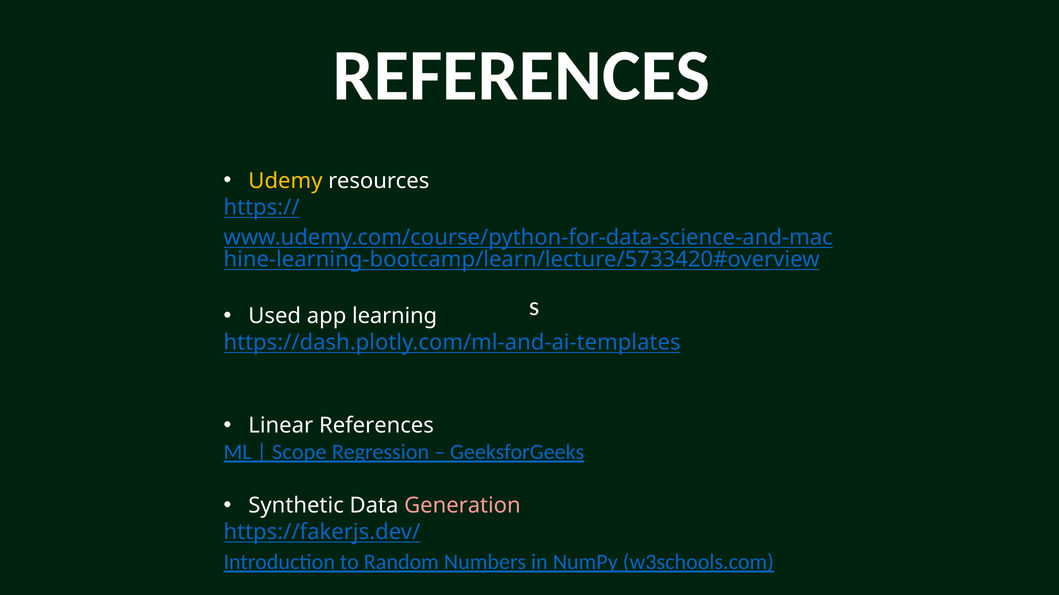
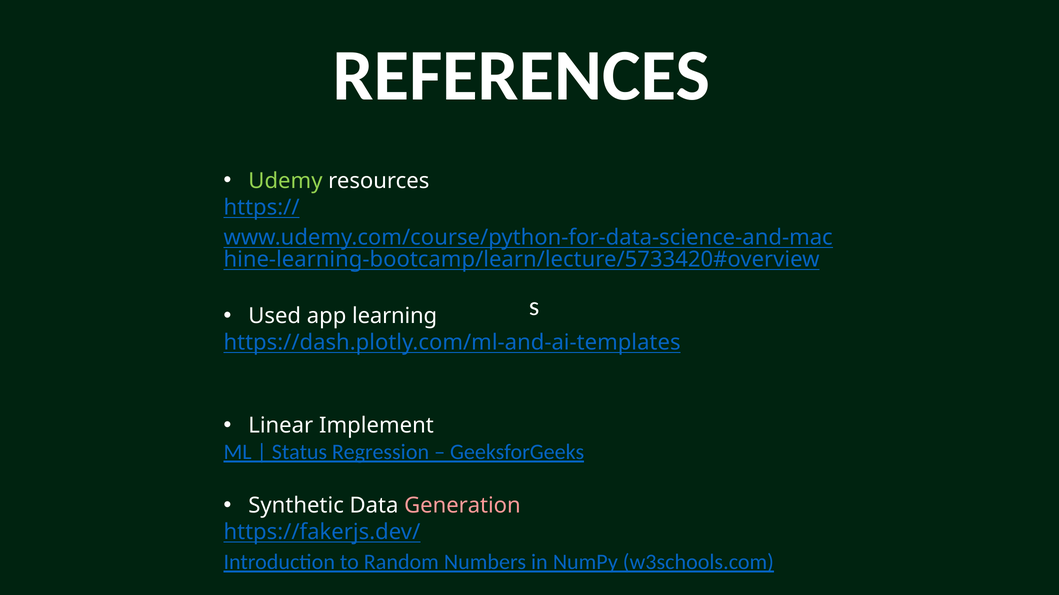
Udemy colour: yellow -> light green
Linear References: References -> Implement
Scope: Scope -> Status
